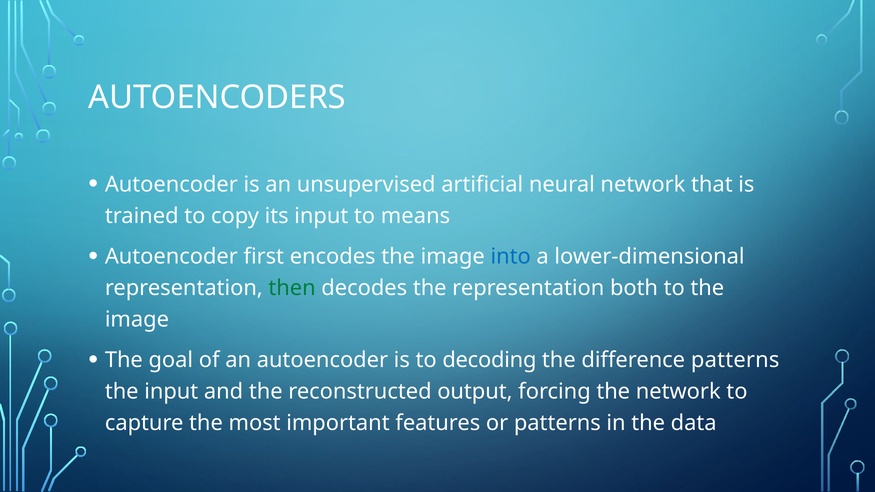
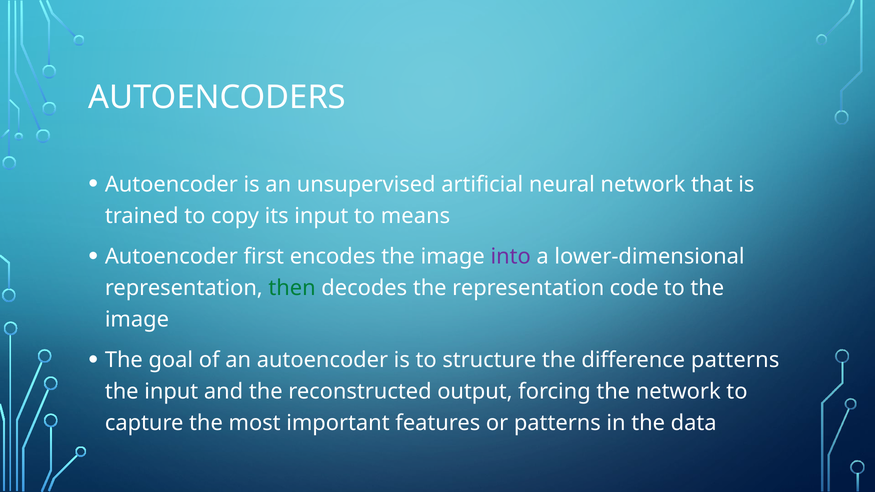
into colour: blue -> purple
both: both -> code
decoding: decoding -> structure
